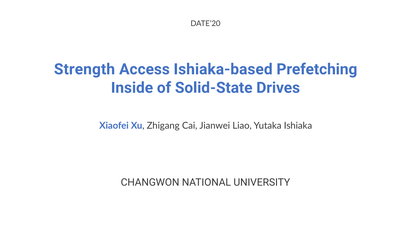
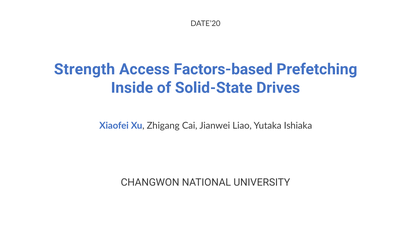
Ishiaka-based: Ishiaka-based -> Factors-based
